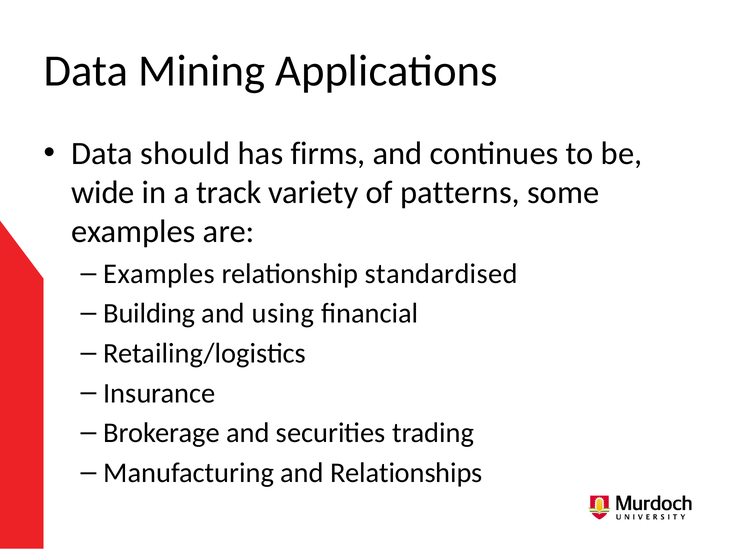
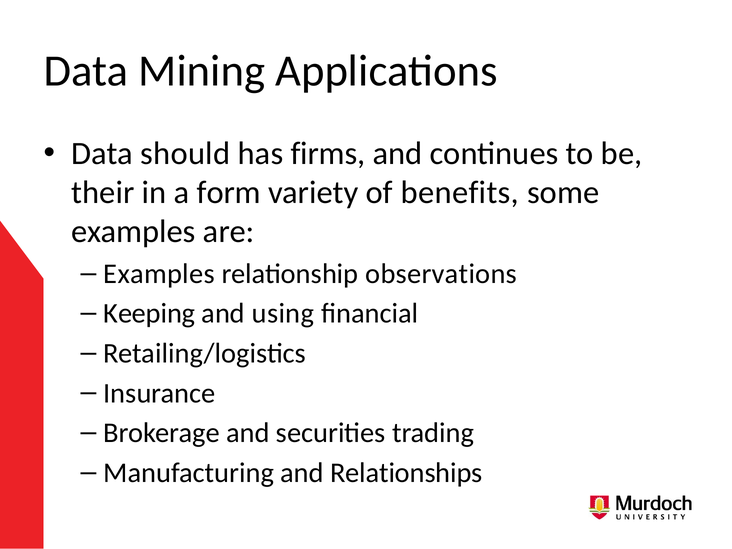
wide: wide -> their
track: track -> form
patterns: patterns -> benefits
standardised: standardised -> observations
Building: Building -> Keeping
